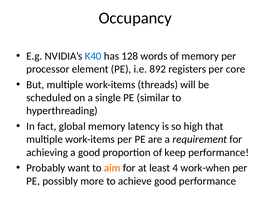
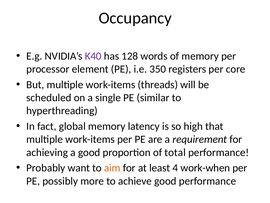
K40 colour: blue -> purple
892: 892 -> 350
keep: keep -> total
